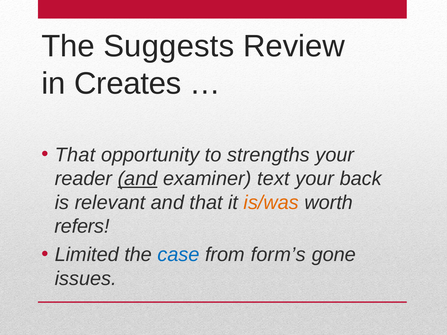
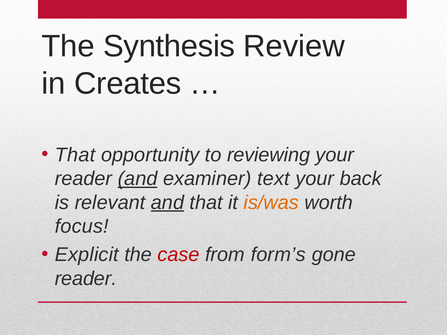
Suggests: Suggests -> Synthesis
strengths: strengths -> reviewing
and at (167, 203) underline: none -> present
refers: refers -> focus
Limited: Limited -> Explicit
case colour: blue -> red
issues at (86, 279): issues -> reader
